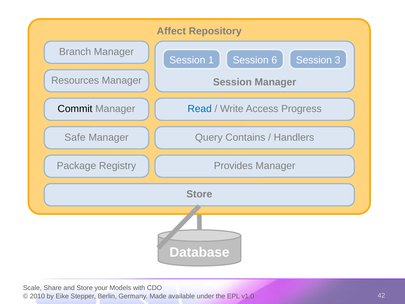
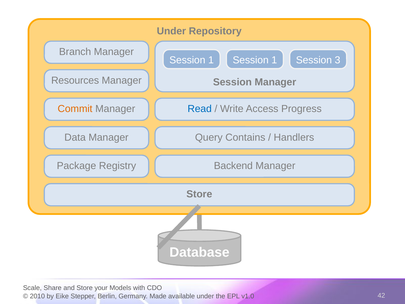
Affect at (171, 31): Affect -> Under
1 Session 6: 6 -> 1
Commit colour: black -> orange
Safe: Safe -> Data
Provides: Provides -> Backend
